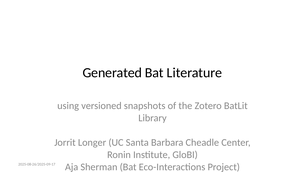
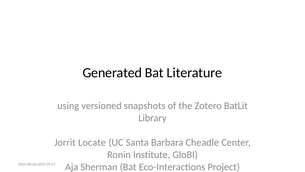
Longer: Longer -> Locate
